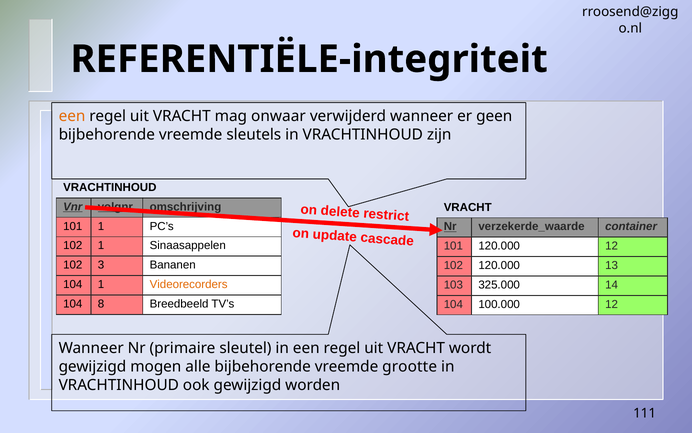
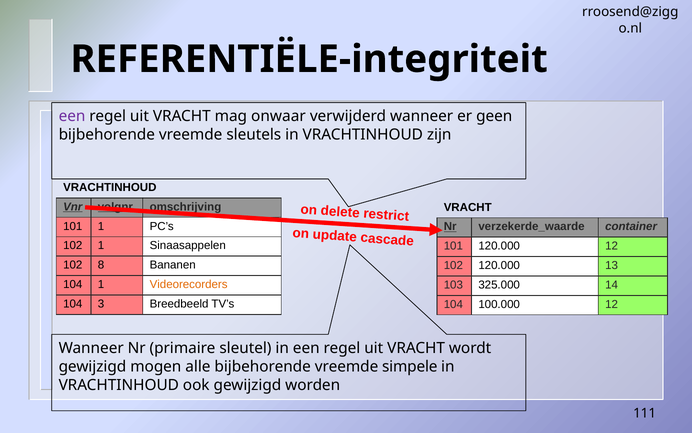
een at (72, 116) colour: orange -> purple
3: 3 -> 8
8: 8 -> 3
grootte: grootte -> simpele
